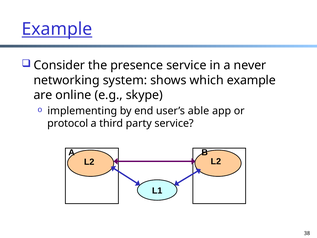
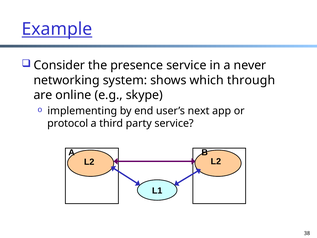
which example: example -> through
able: able -> next
